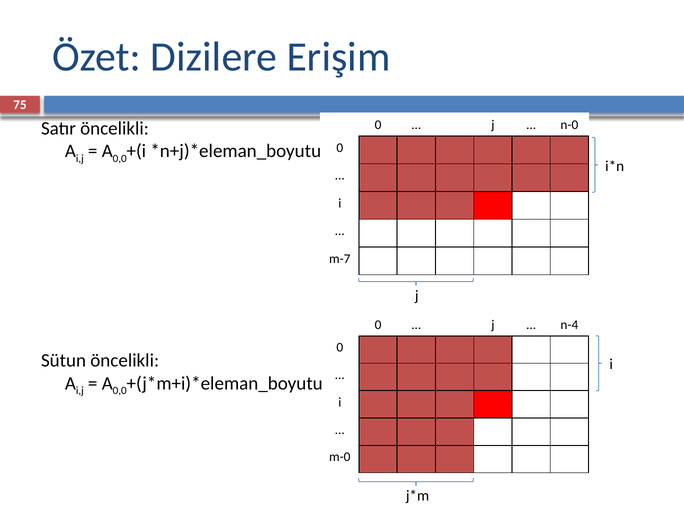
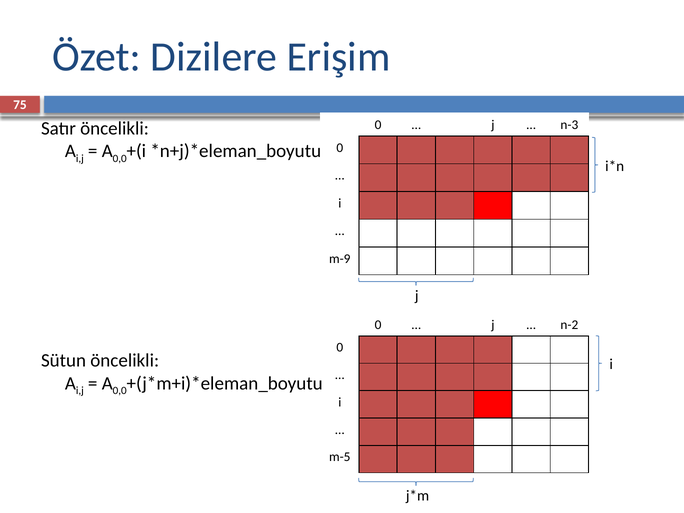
n-0: n-0 -> n-3
m-7: m-7 -> m-9
n-4: n-4 -> n-2
m-0: m-0 -> m-5
